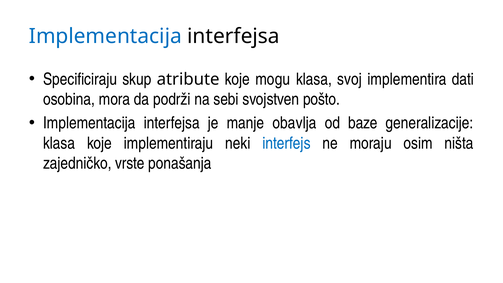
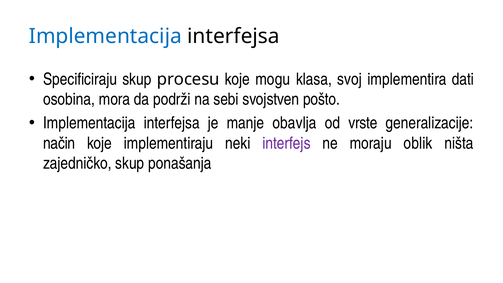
atribute: atribute -> procesu
baze: baze -> vrste
klasa at (59, 143): klasa -> način
interfejs colour: blue -> purple
osim: osim -> oblik
zajedničko vrste: vrste -> skup
